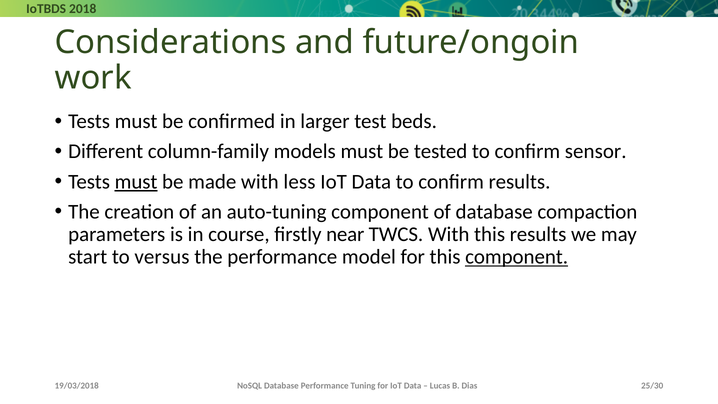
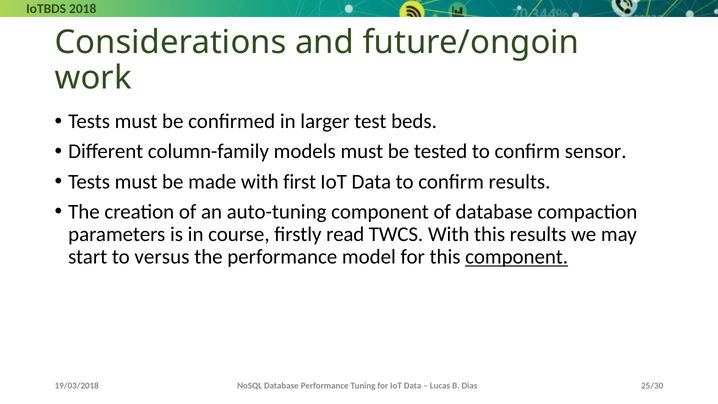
must at (136, 182) underline: present -> none
less: less -> first
near: near -> read
